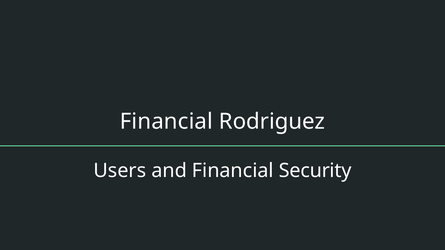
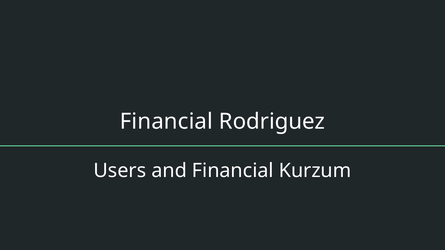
Security: Security -> Kurzum
